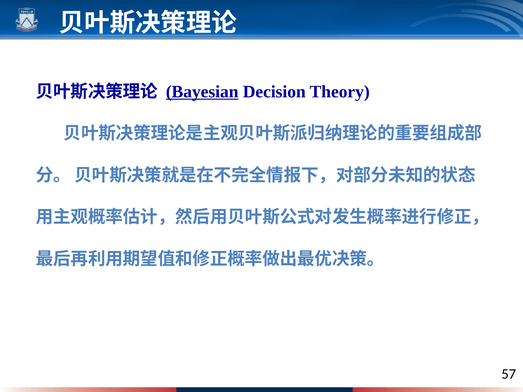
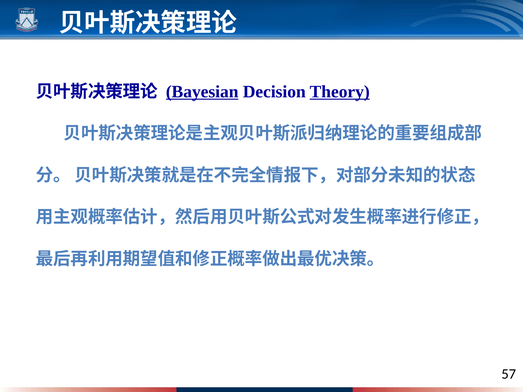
Theory underline: none -> present
